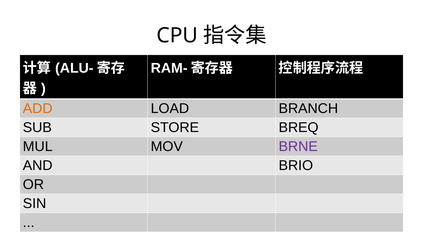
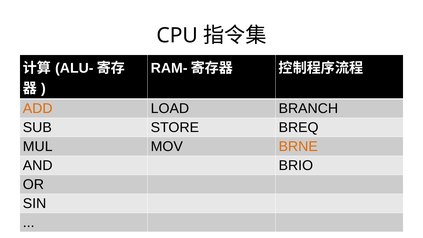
BRNE colour: purple -> orange
